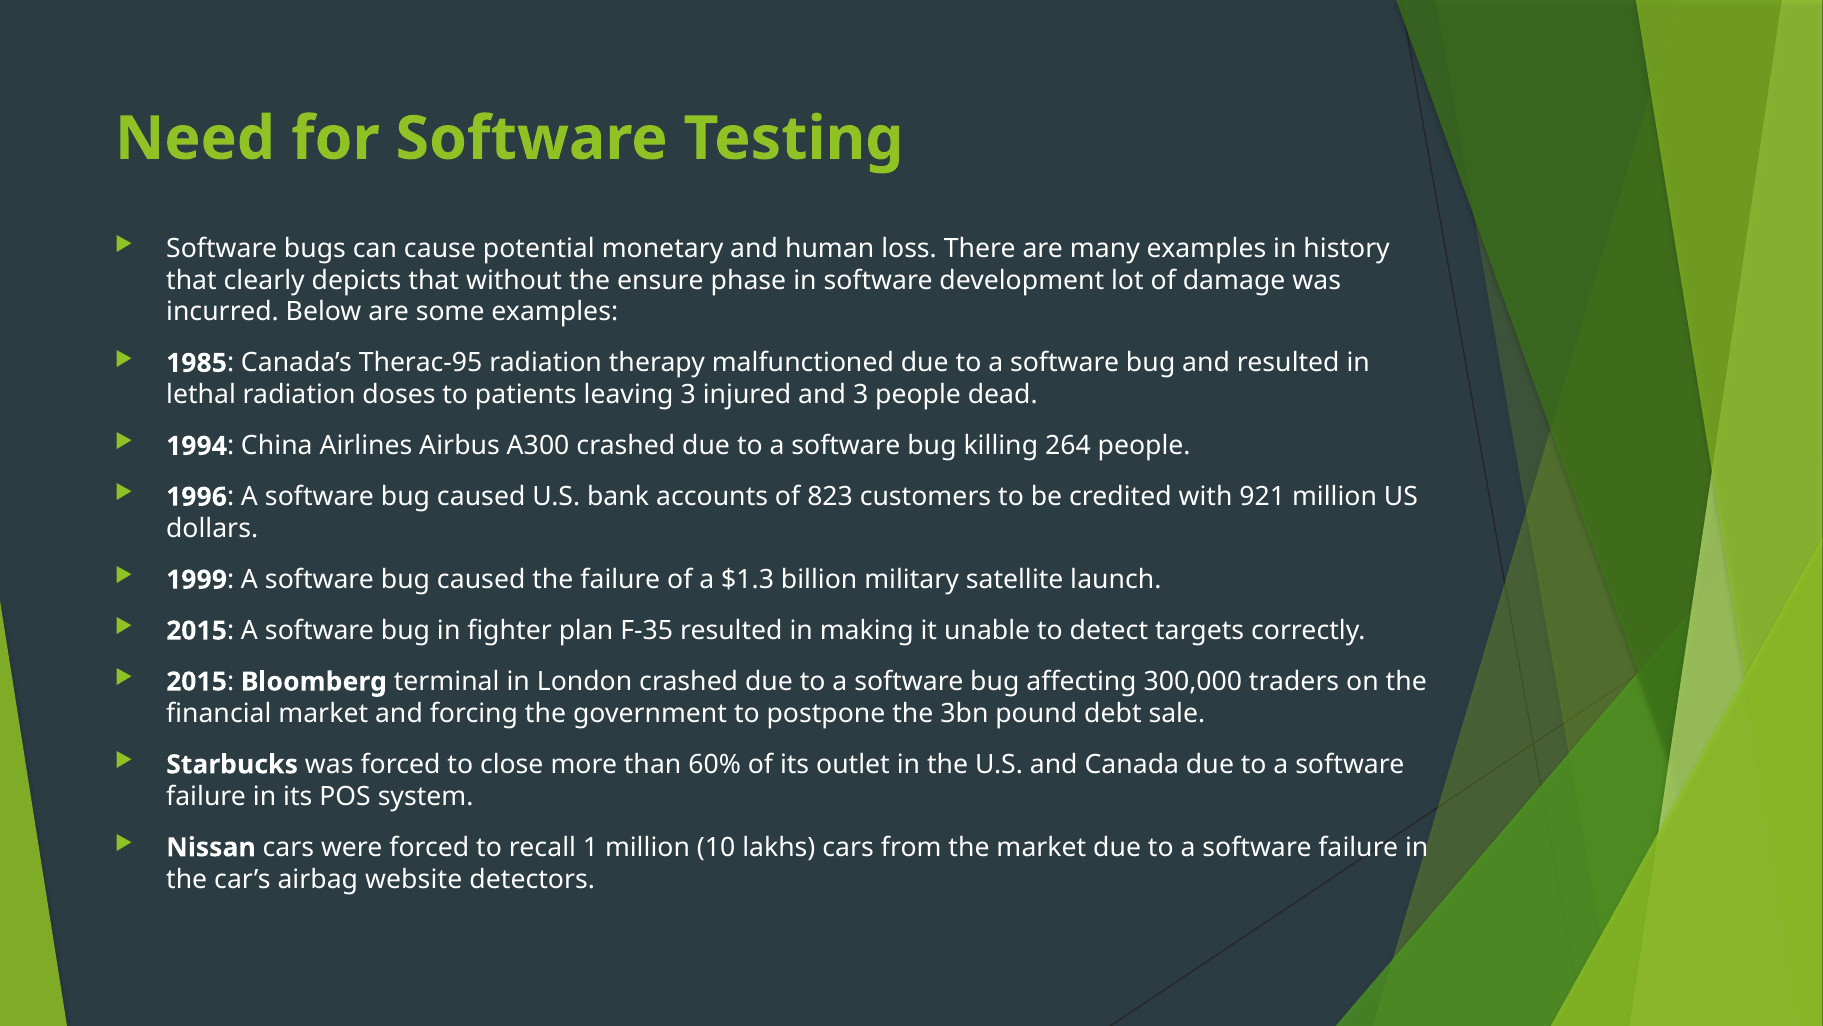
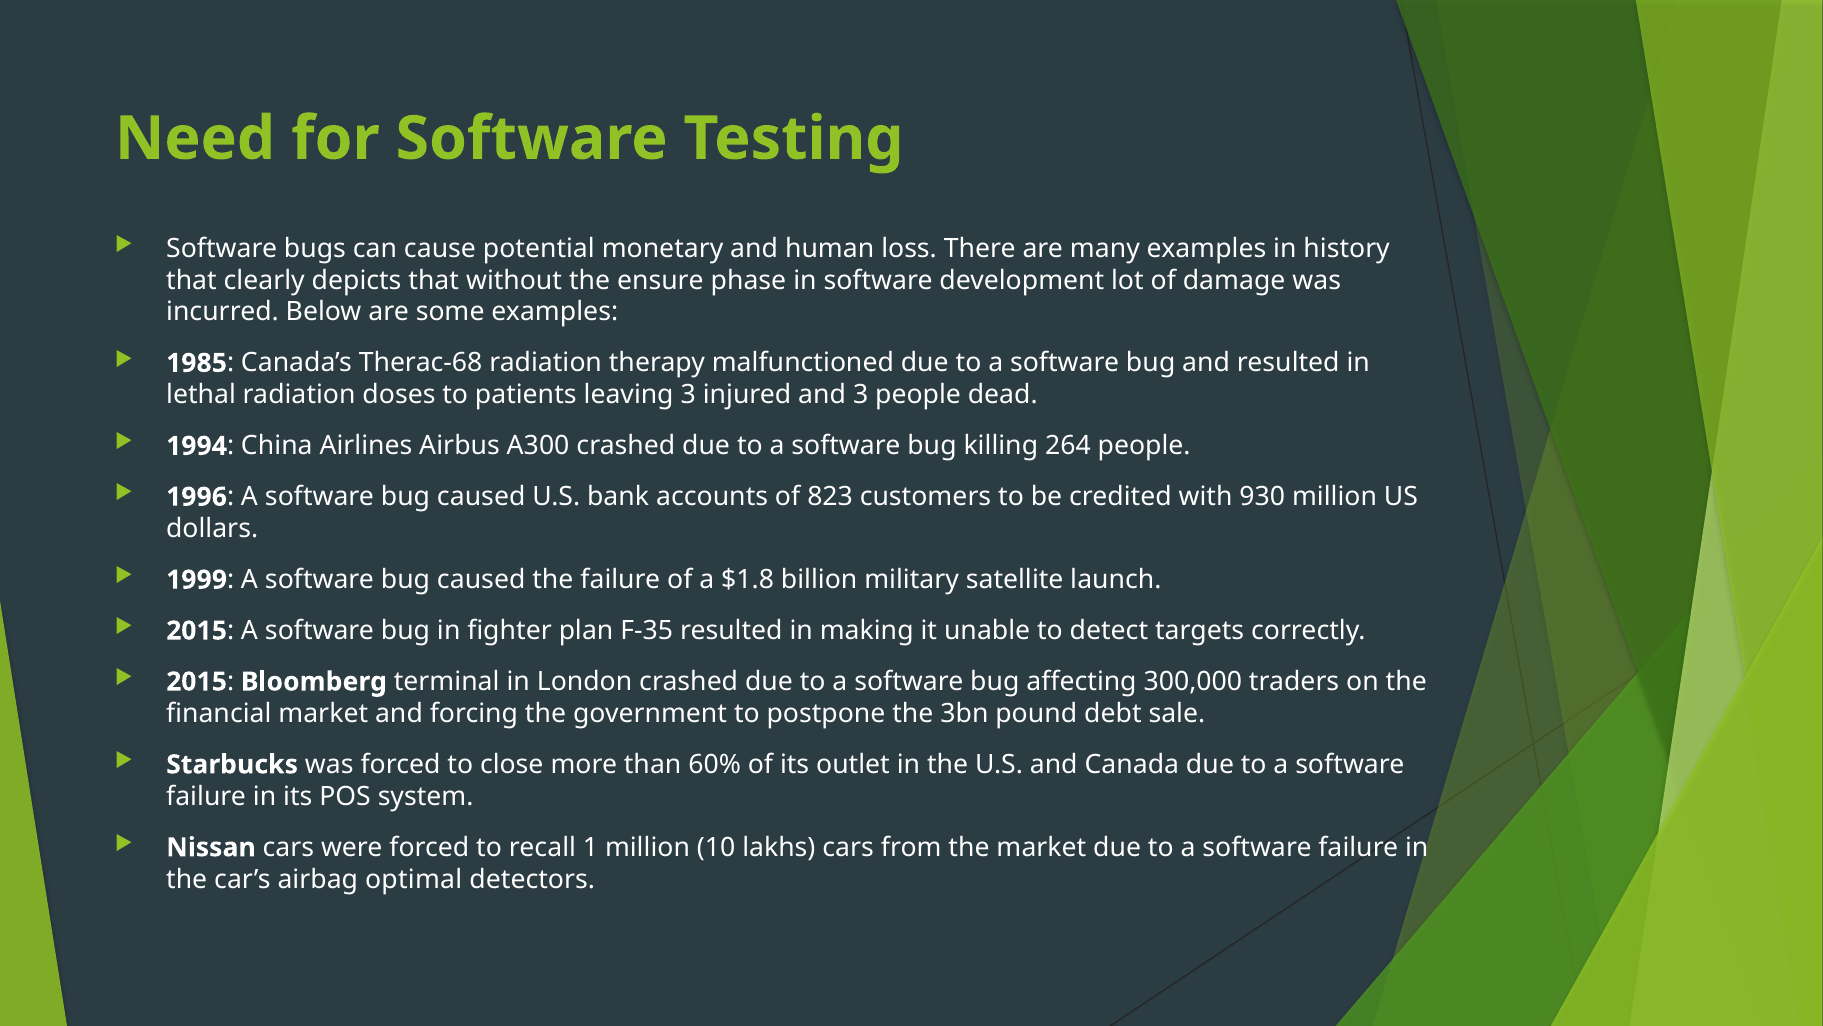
Therac-95: Therac-95 -> Therac-68
921: 921 -> 930
$1.3: $1.3 -> $1.8
website: website -> optimal
